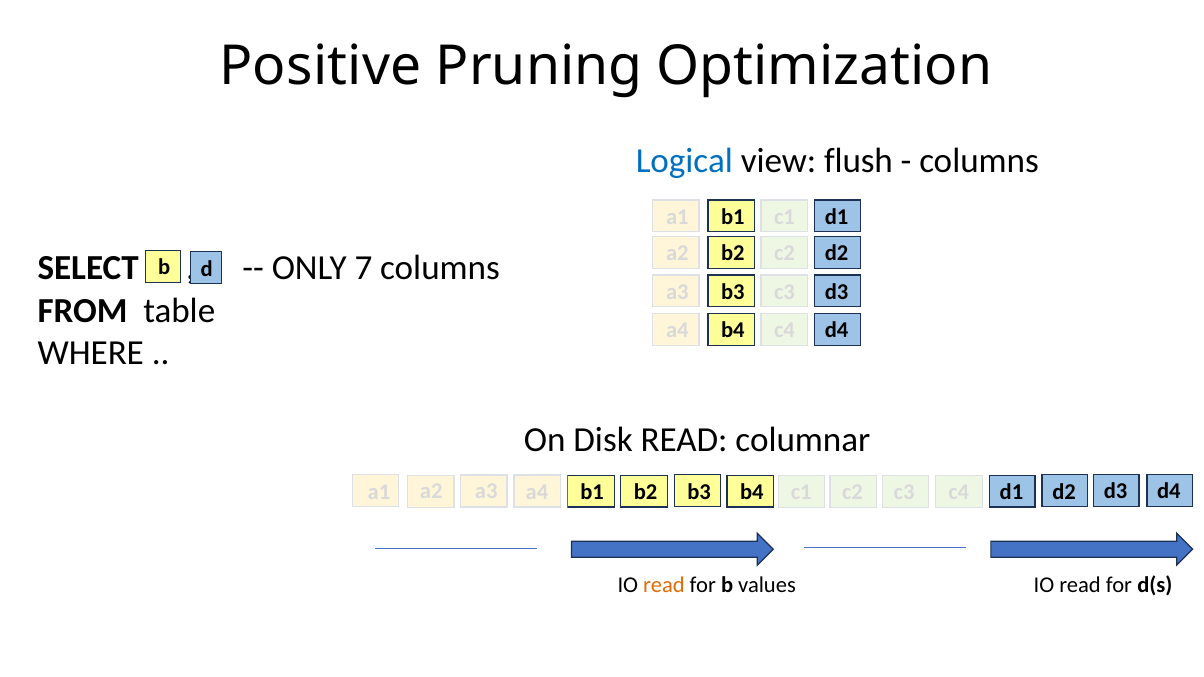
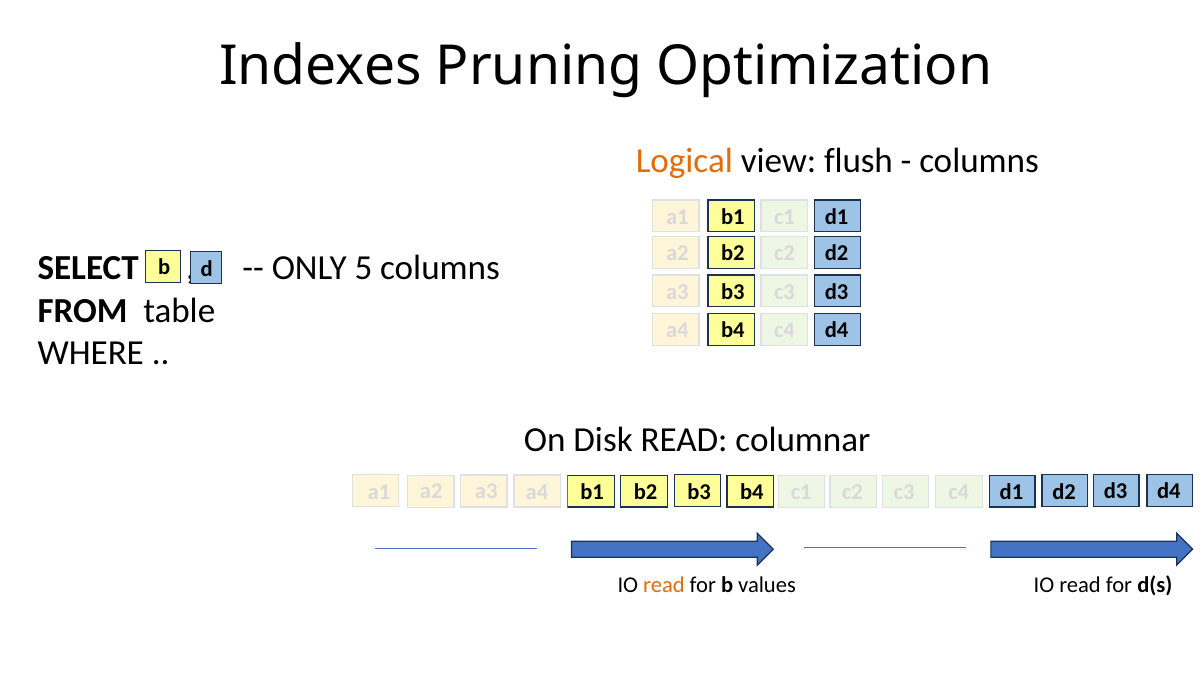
Positive: Positive -> Indexes
Logical colour: blue -> orange
7: 7 -> 5
